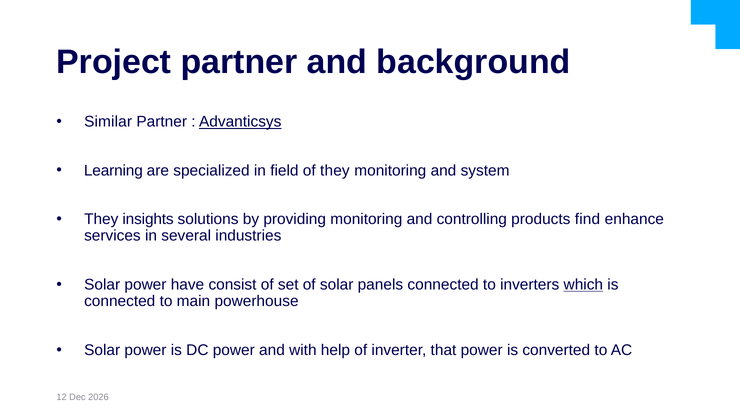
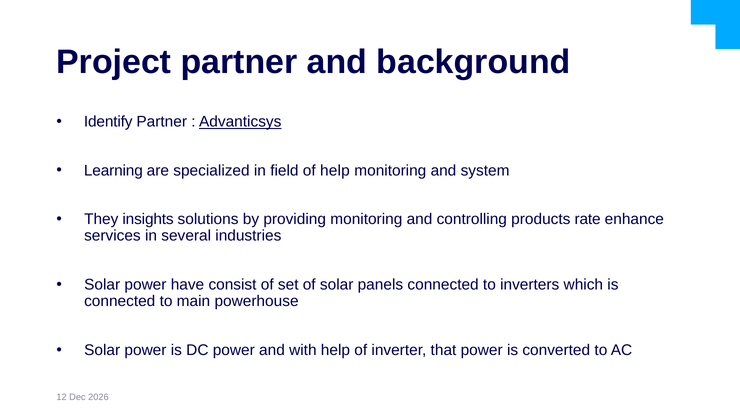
Similar: Similar -> Identify
of they: they -> help
find: find -> rate
which underline: present -> none
